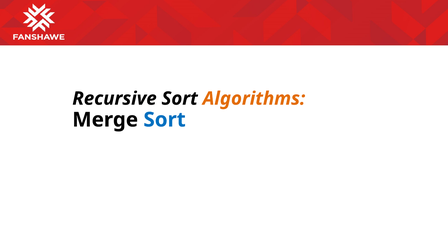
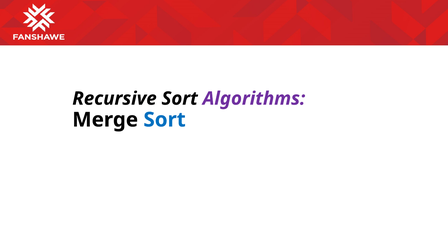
Algorithms colour: orange -> purple
